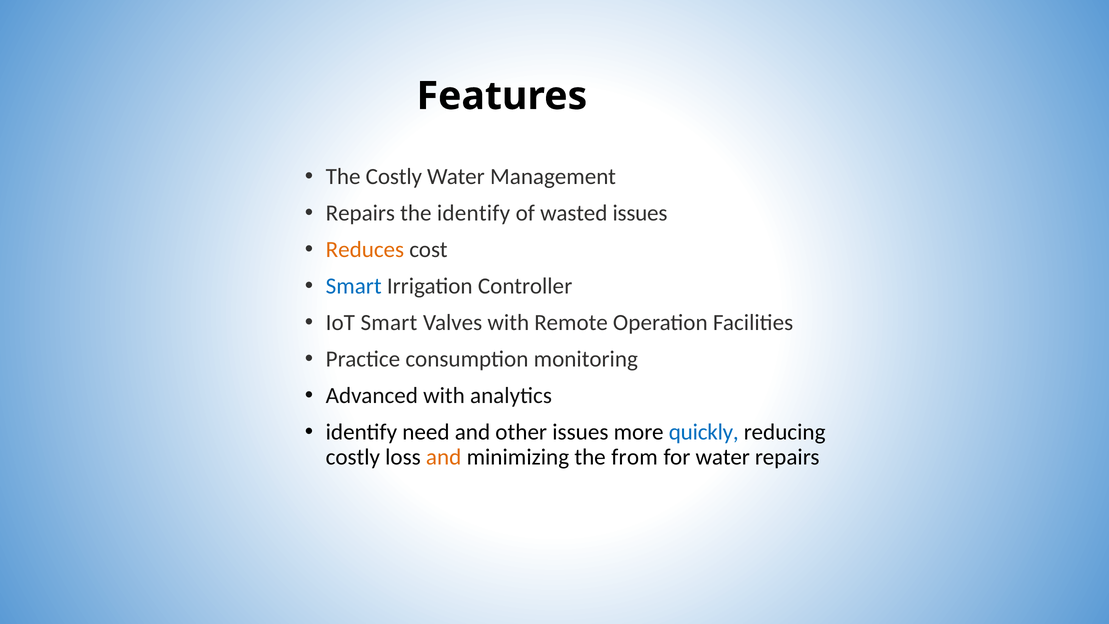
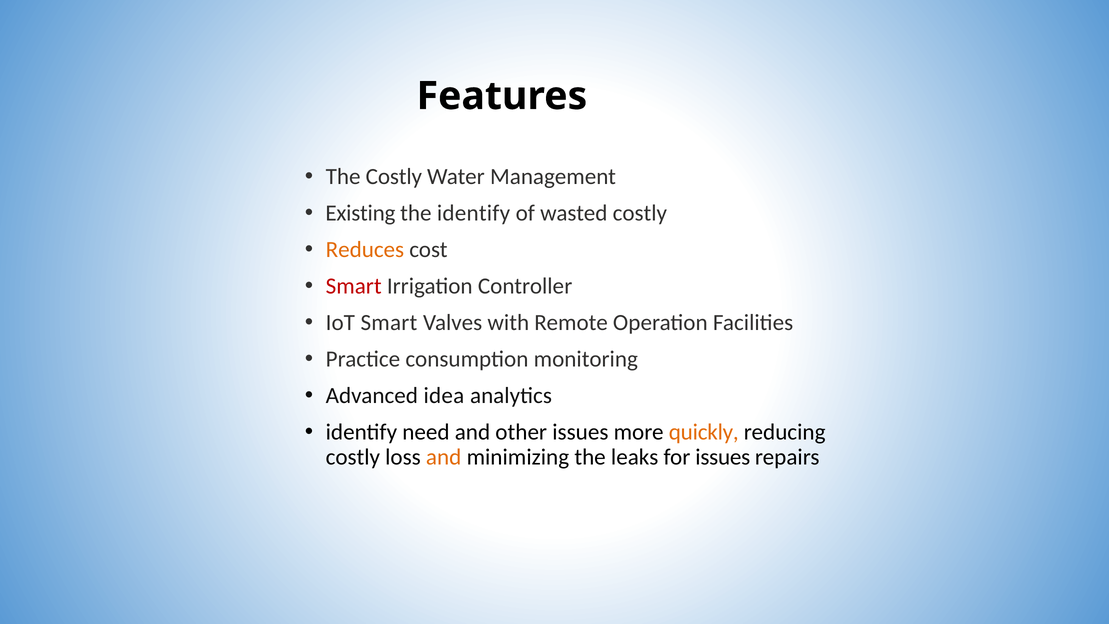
Repairs at (360, 213): Repairs -> Existing
wasted issues: issues -> costly
Smart at (354, 286) colour: blue -> red
Advanced with: with -> idea
quickly colour: blue -> orange
from: from -> leaks
for water: water -> issues
